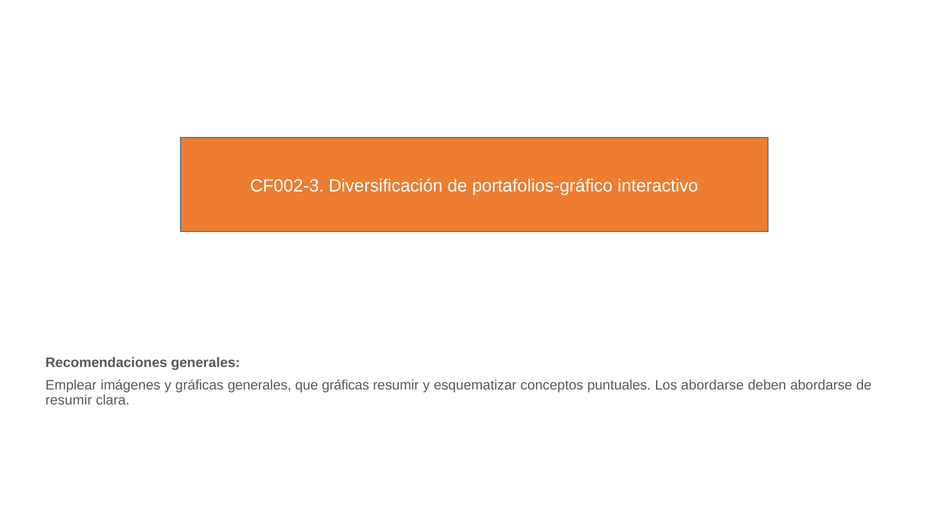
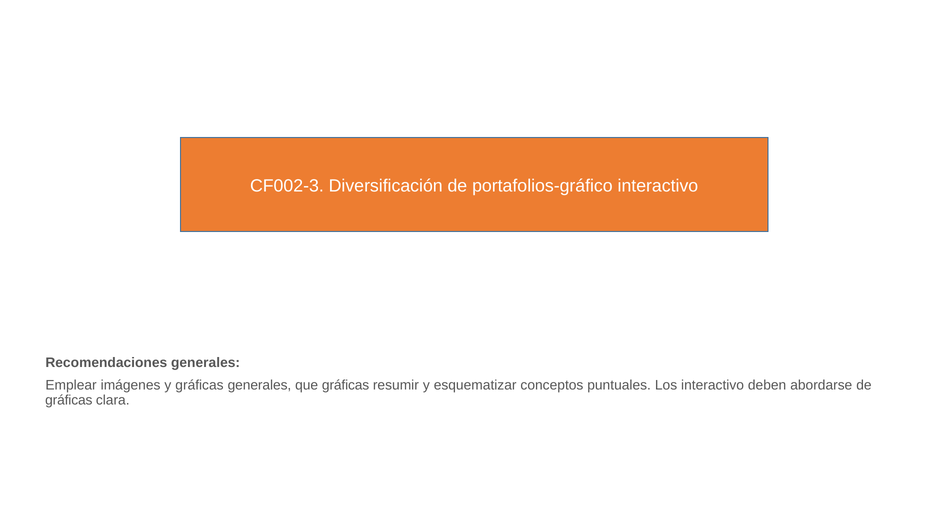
Los abordarse: abordarse -> interactivo
resumir at (69, 400): resumir -> gráficas
